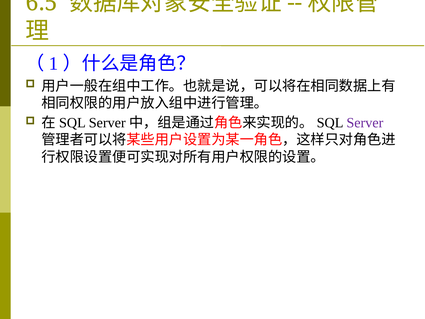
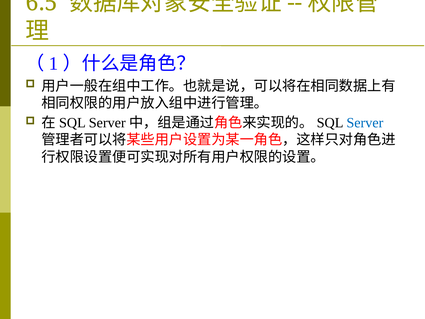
Server colour: purple -> blue
